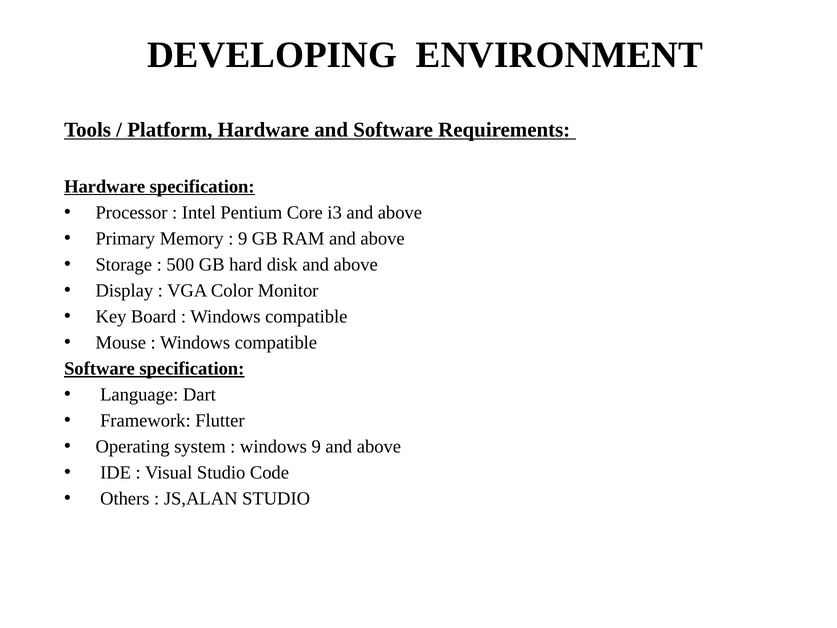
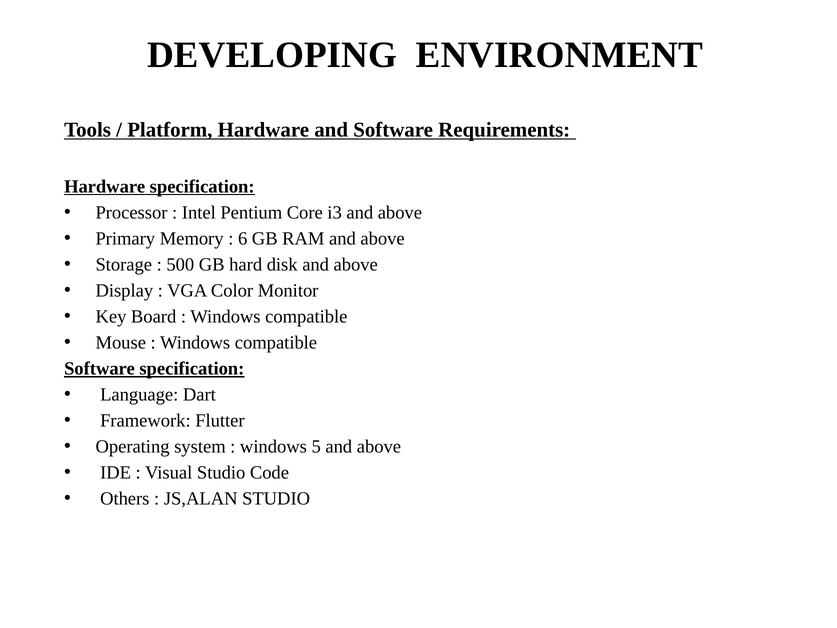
9 at (243, 238): 9 -> 6
windows 9: 9 -> 5
